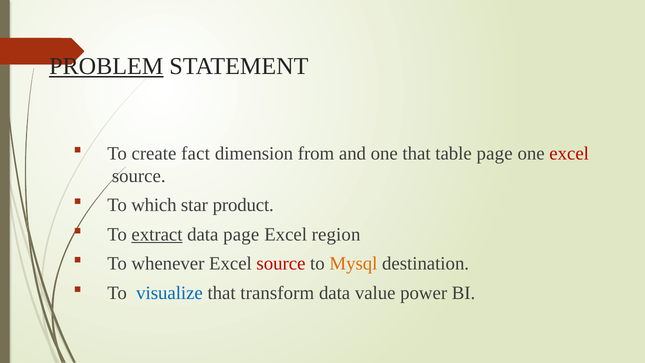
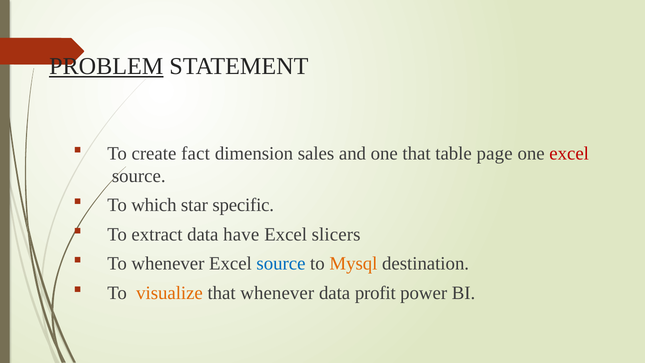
from: from -> sales
product: product -> specific
extract underline: present -> none
data page: page -> have
region: region -> slicers
source at (281, 264) colour: red -> blue
visualize colour: blue -> orange
that transform: transform -> whenever
value: value -> profit
